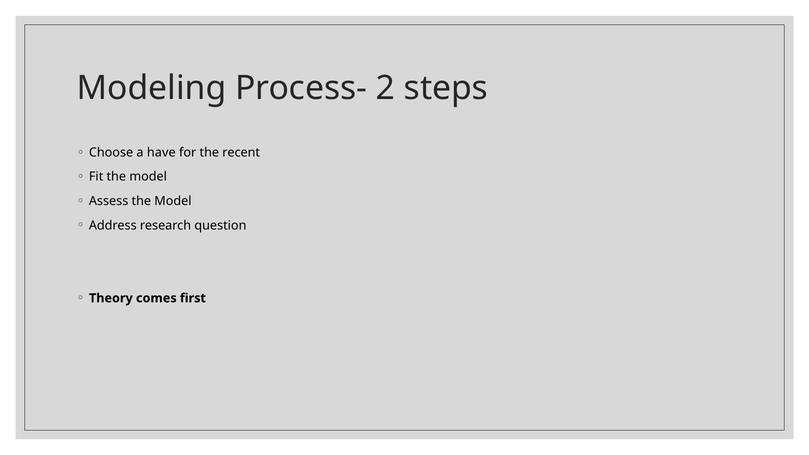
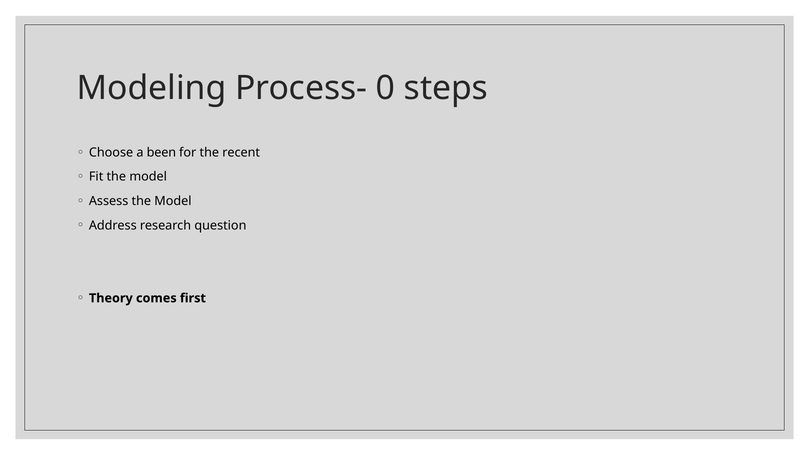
2: 2 -> 0
have: have -> been
